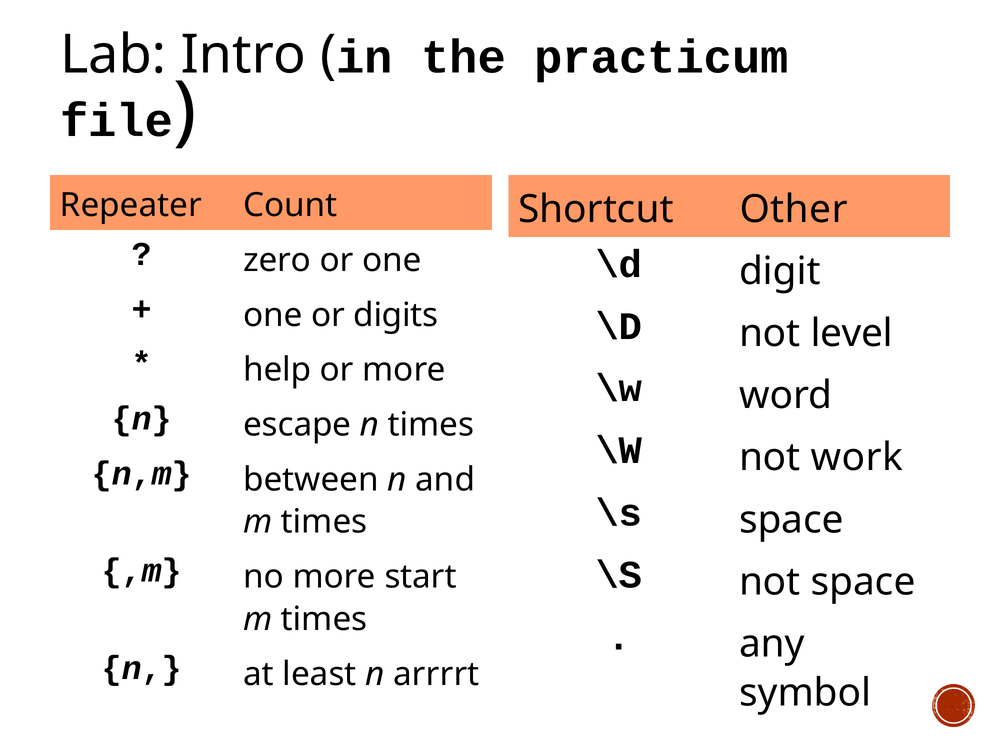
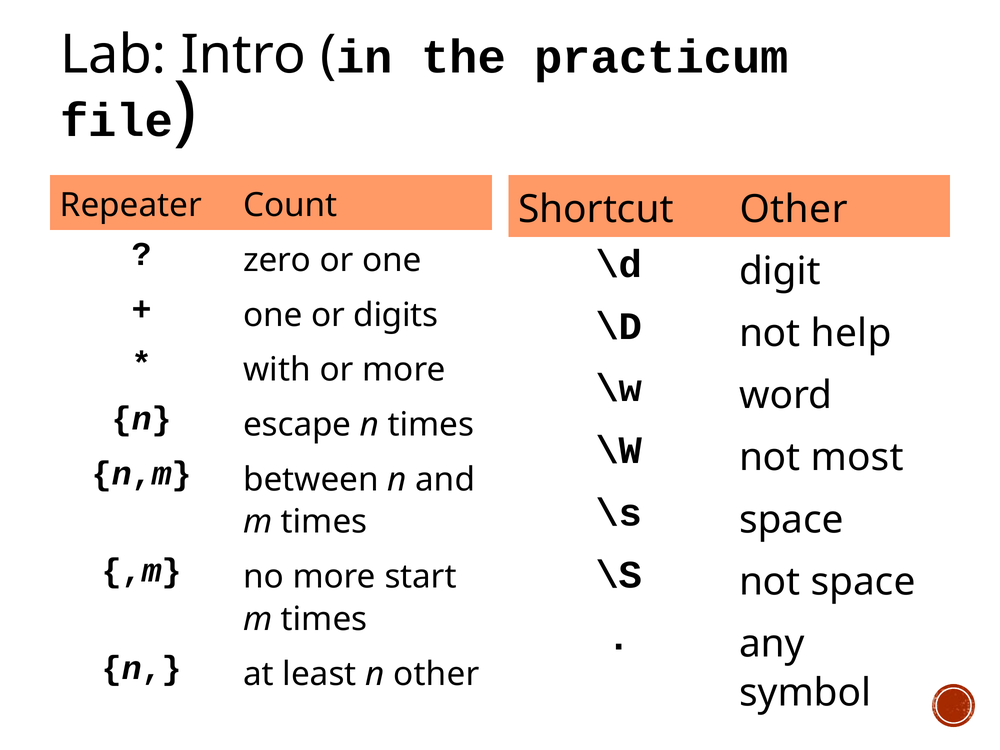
level: level -> help
help: help -> with
work: work -> most
n arrrrt: arrrrt -> other
